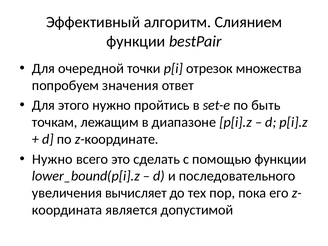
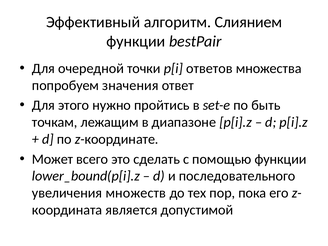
отрезок: отрезок -> ответов
Нужно at (52, 159): Нужно -> Может
вычисляет: вычисляет -> множеств
